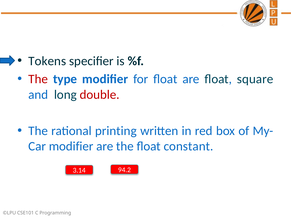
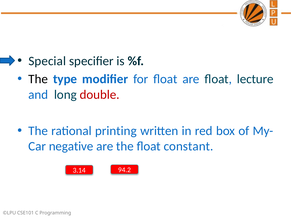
Tokens: Tokens -> Special
The at (38, 79) colour: red -> black
square: square -> lecture
modifier at (71, 147): modifier -> negative
